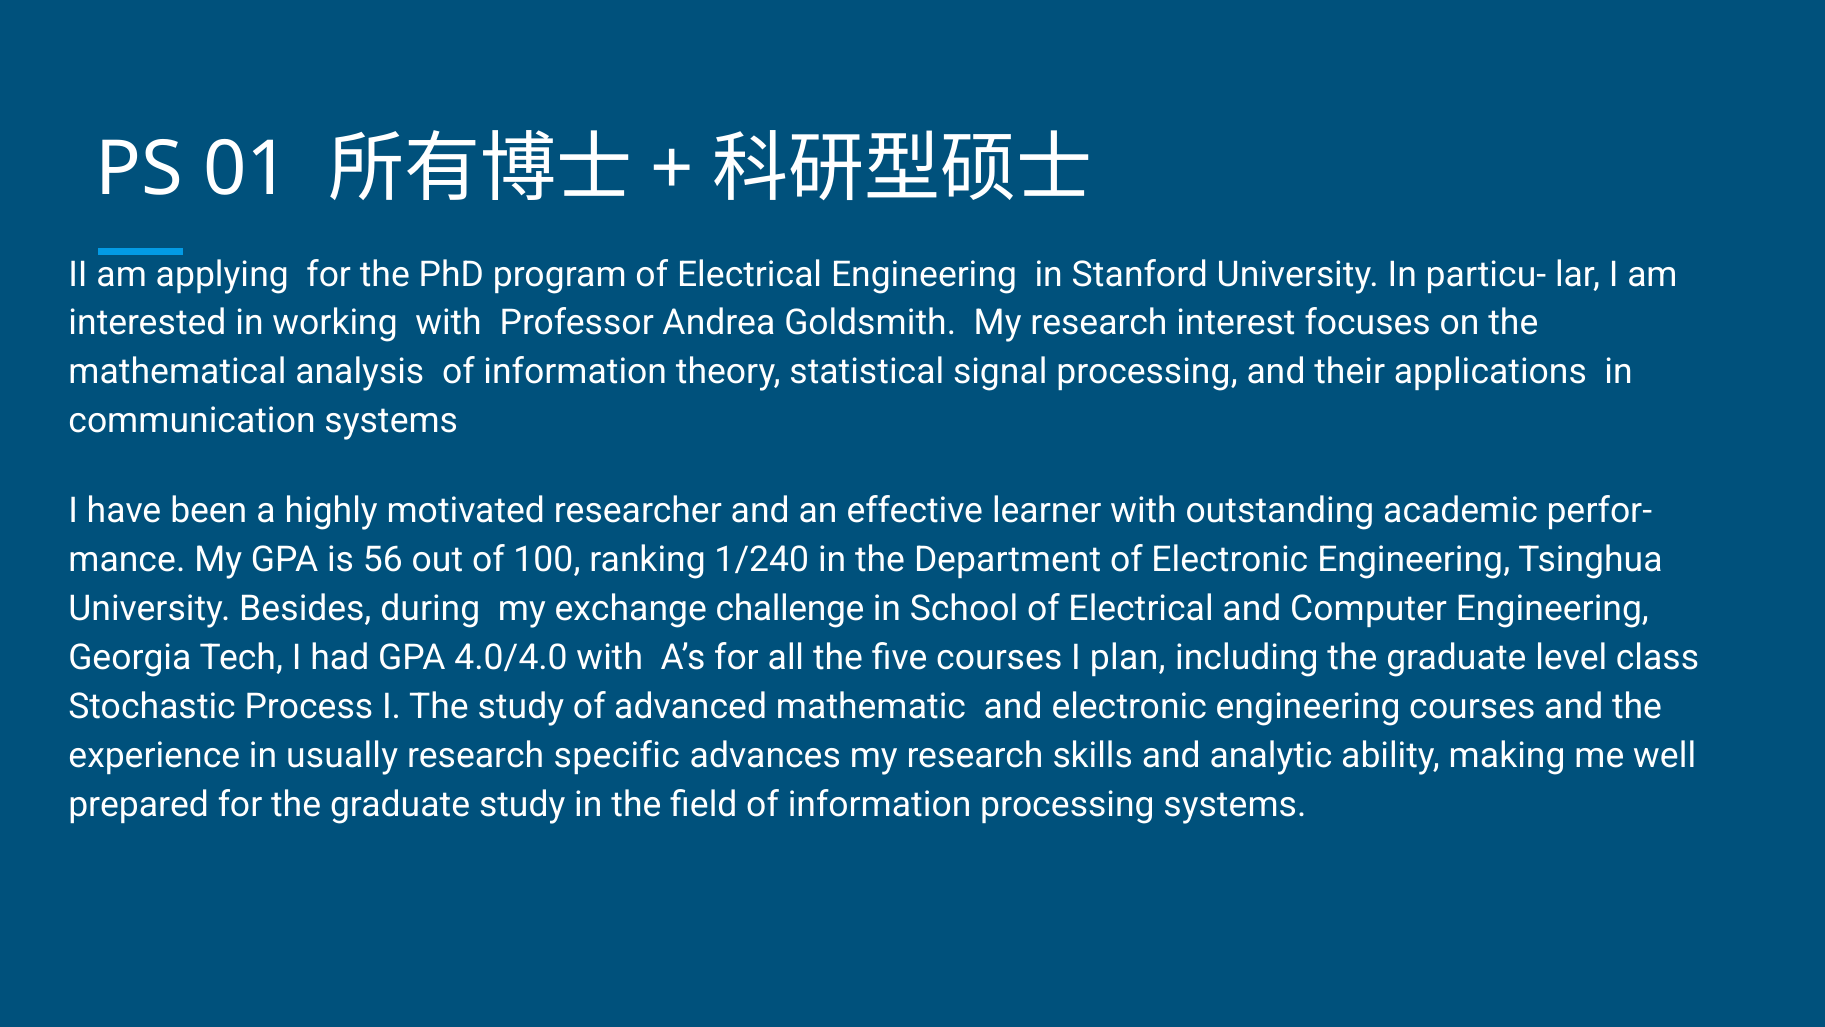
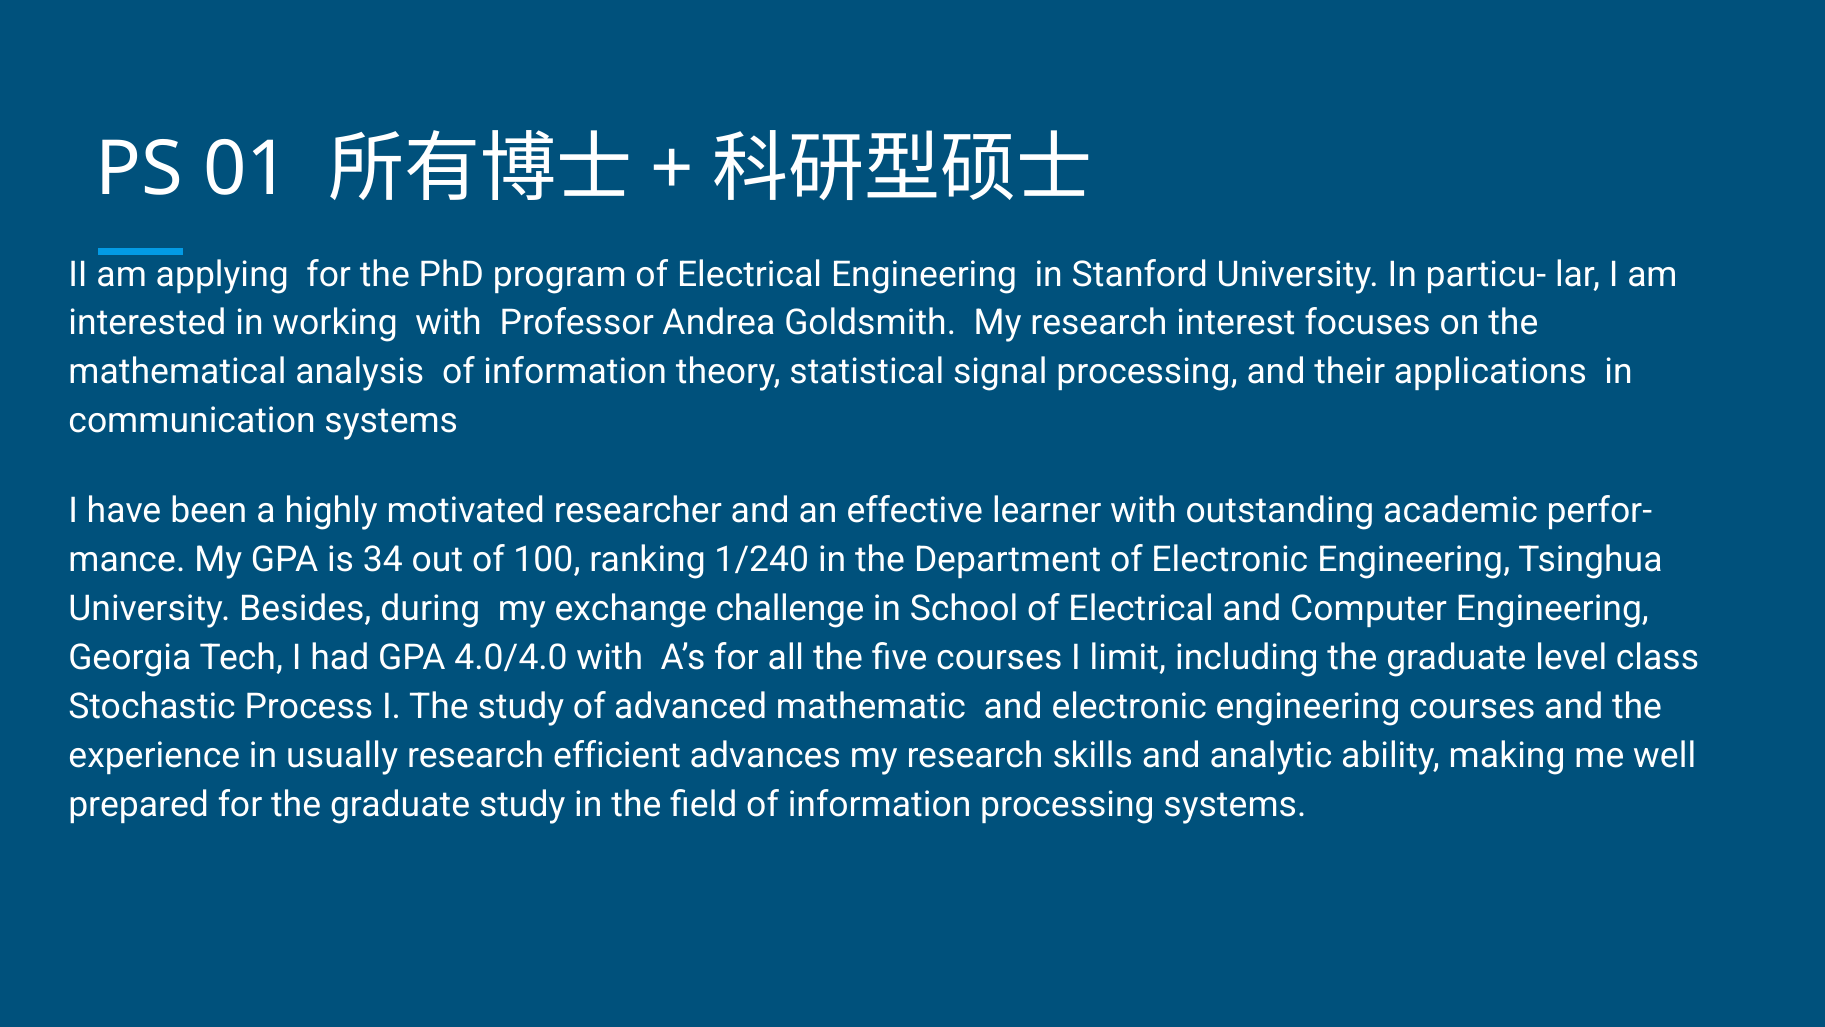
56: 56 -> 34
plan: plan -> limit
specific: specific -> efficient
